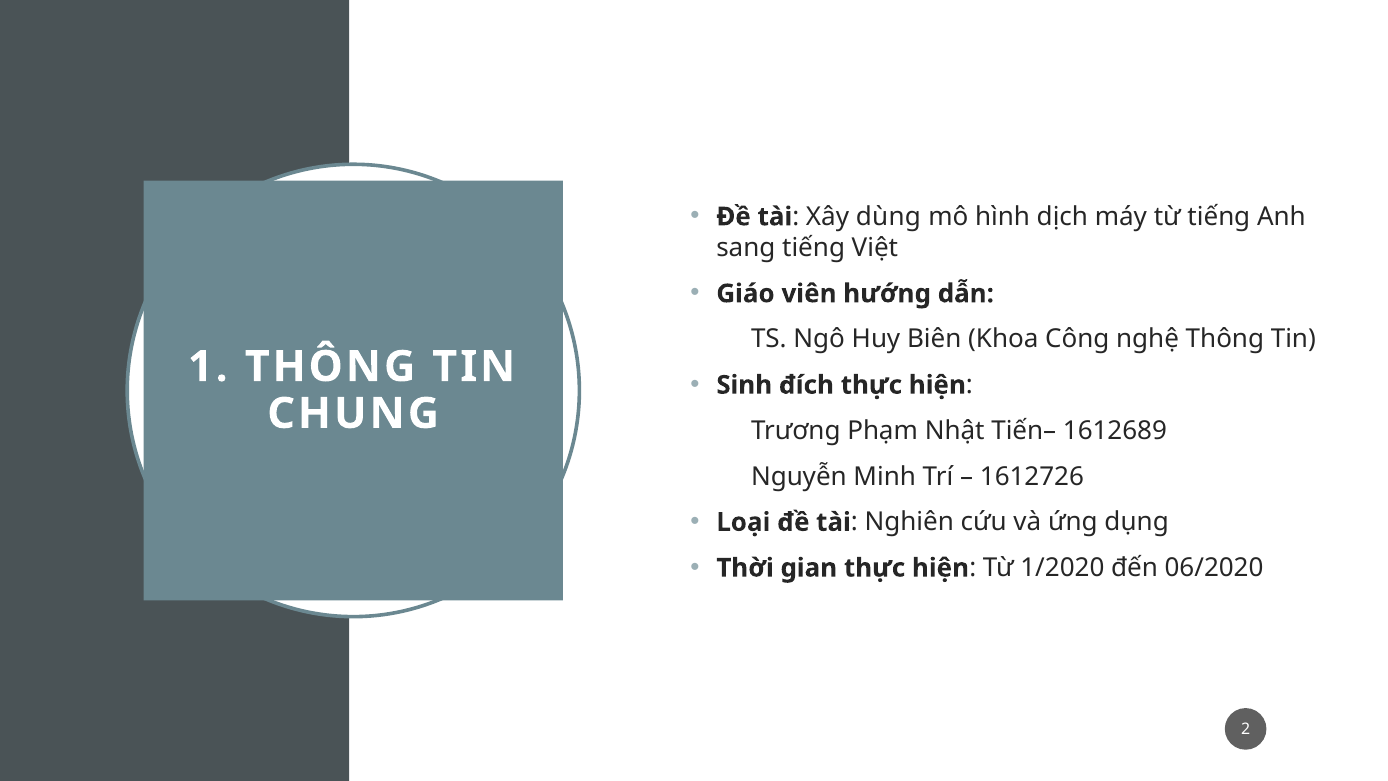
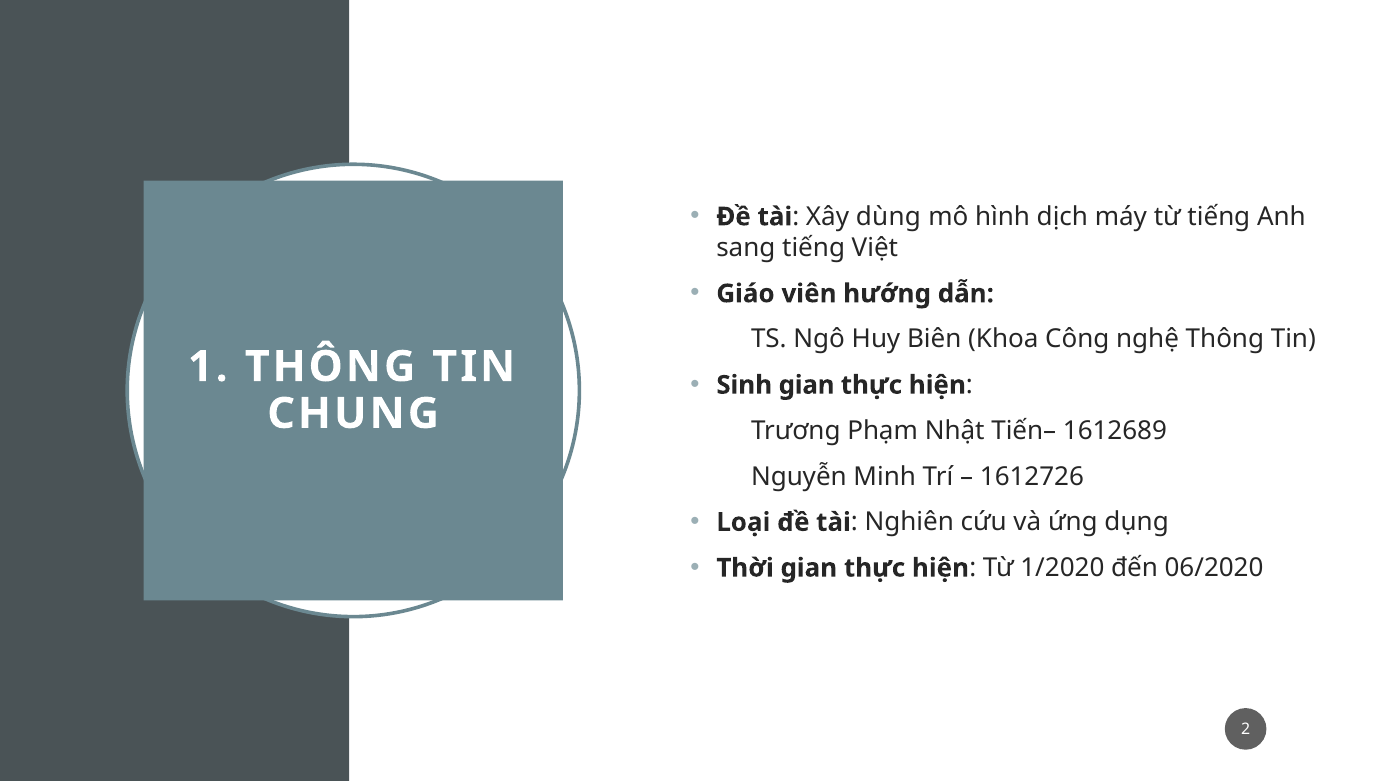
Sinh đích: đích -> gian
